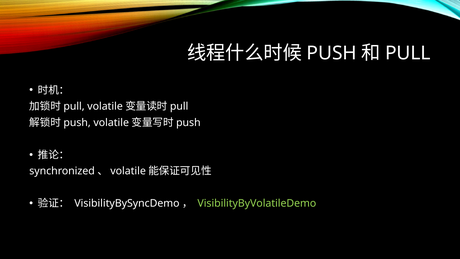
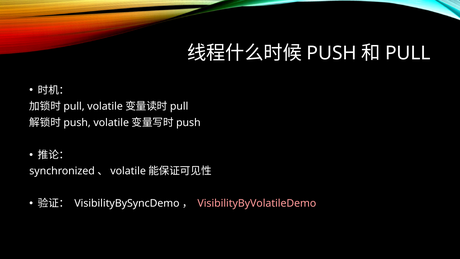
VisibilityByVolatileDemo colour: light green -> pink
